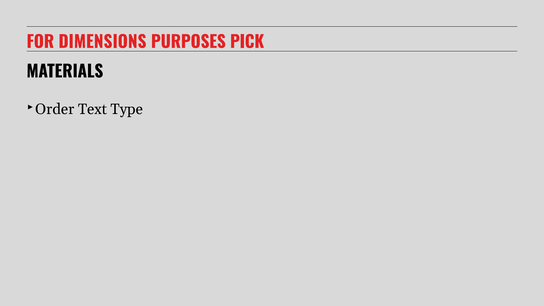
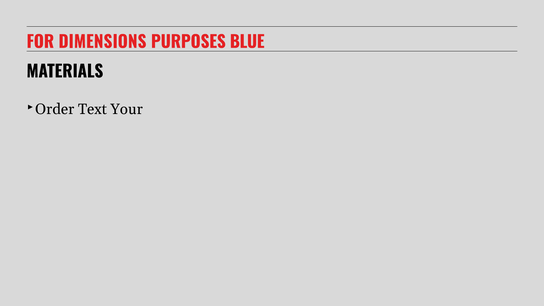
PICK: PICK -> BLUE
Type: Type -> Your
